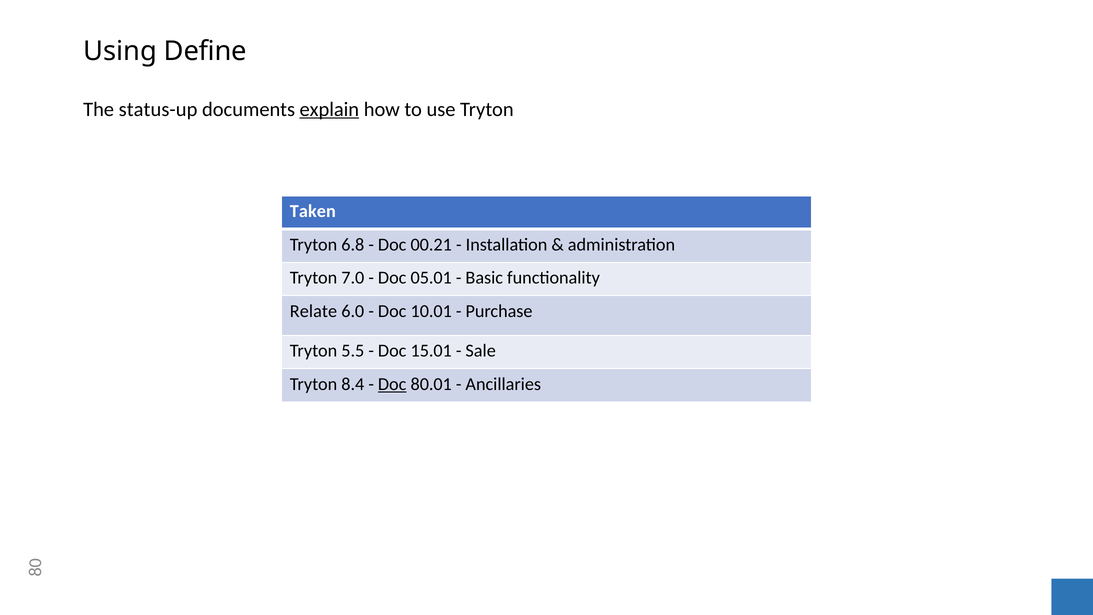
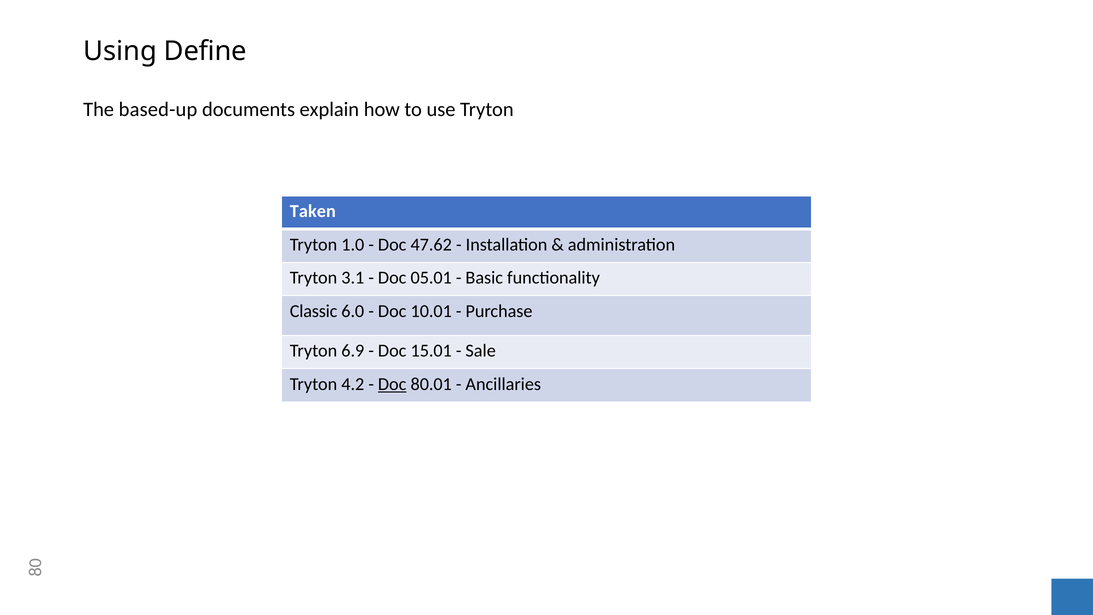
status-up: status-up -> based-up
explain underline: present -> none
6.8: 6.8 -> 1.0
00.21: 00.21 -> 47.62
7.0: 7.0 -> 3.1
Relate: Relate -> Classic
5.5: 5.5 -> 6.9
8.4: 8.4 -> 4.2
